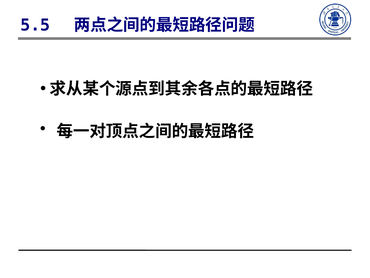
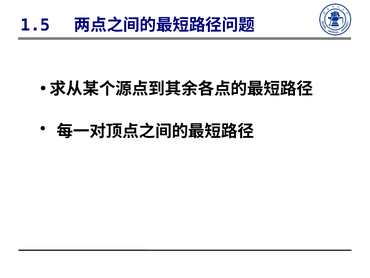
5.5: 5.5 -> 1.5
